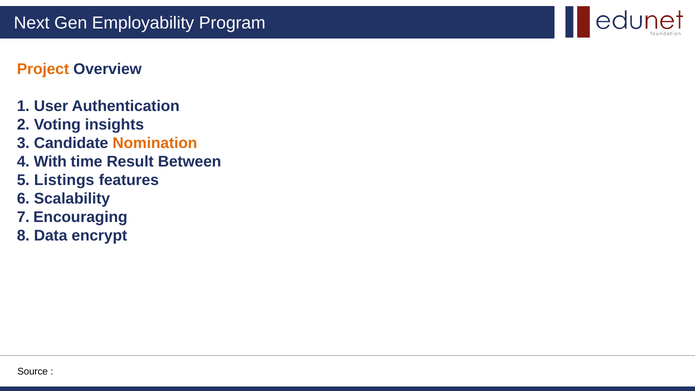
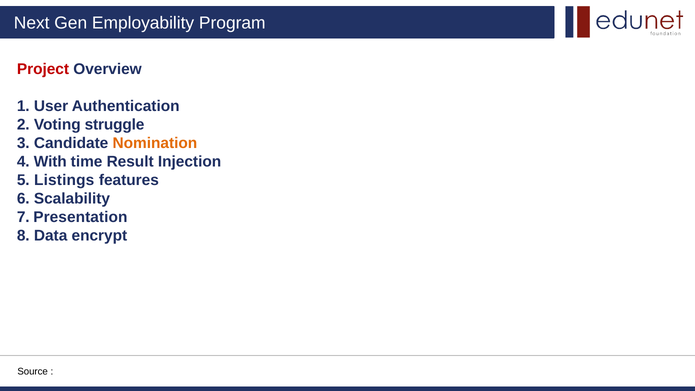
Project colour: orange -> red
insights: insights -> struggle
Between: Between -> Injection
Encouraging: Encouraging -> Presentation
